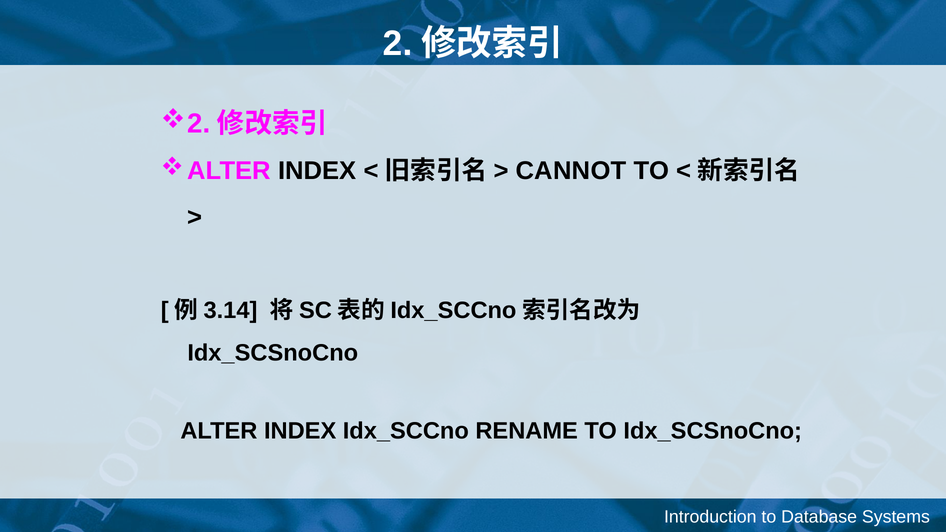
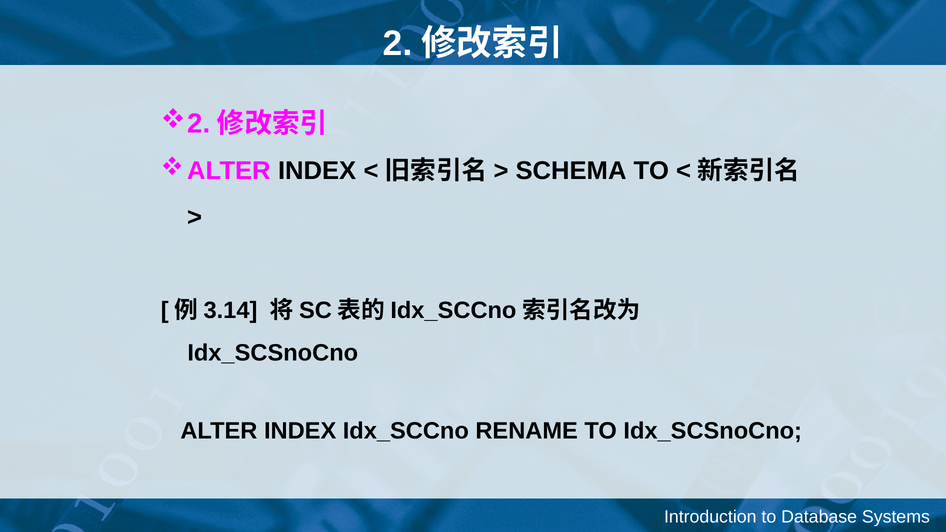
CANNOT: CANNOT -> SCHEMA
